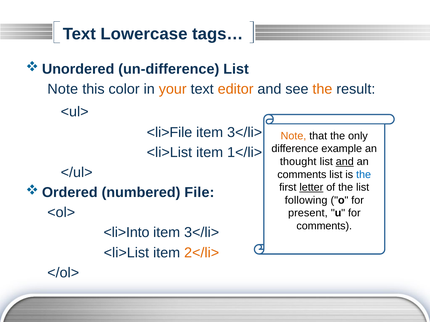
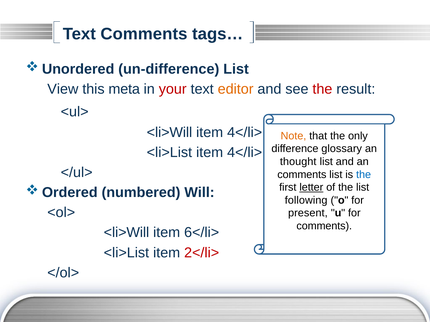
Text Lowercase: Lowercase -> Comments
Note at (63, 89): Note -> View
color: color -> meta
your colour: orange -> red
the at (322, 89) colour: orange -> red
<li>File at (169, 133): <li>File -> <li>Will
3</li> at (245, 133): 3</li> -> 4</li>
example: example -> glossary
<li>List item 1</li>: 1</li> -> 4</li>
and at (345, 162) underline: present -> none
File: File -> Will
<li>Into at (127, 233): <li>Into -> <li>Will
3</li> at (202, 233): 3</li> -> 6</li>
2</li> colour: orange -> red
